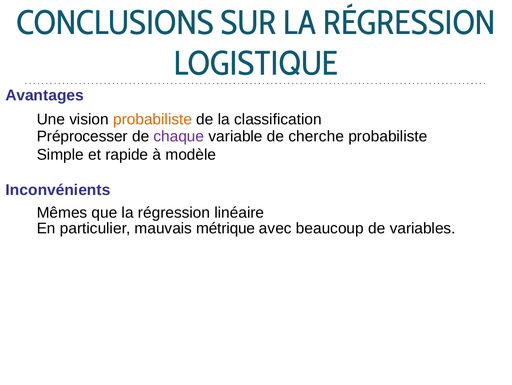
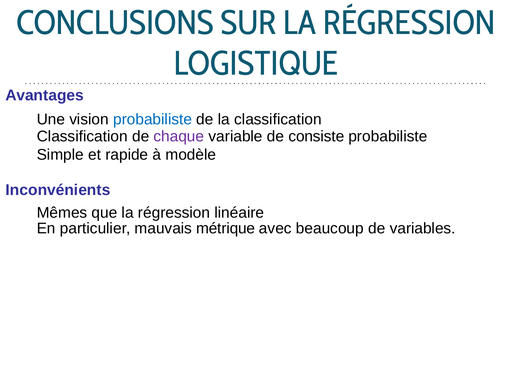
probabiliste at (153, 119) colour: orange -> blue
Préprocesser at (82, 136): Préprocesser -> Classification
cherche: cherche -> consiste
